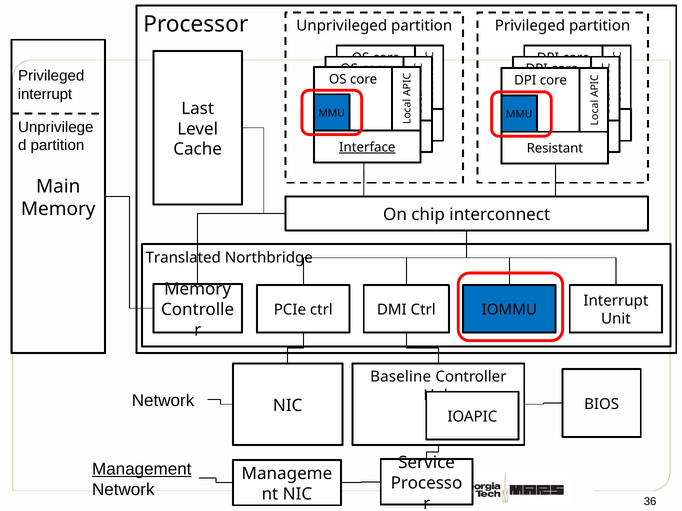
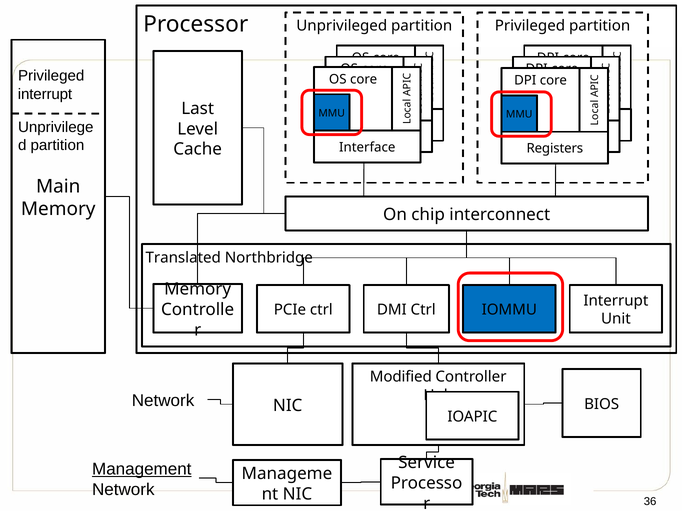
Interface at (367, 148) underline: present -> none
Resistant: Resistant -> Registers
Baseline: Baseline -> Modified
